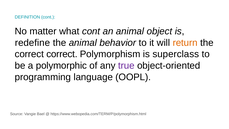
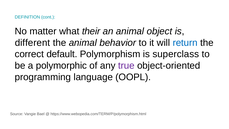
what cont: cont -> their
redefine: redefine -> different
return colour: orange -> blue
correct correct: correct -> default
